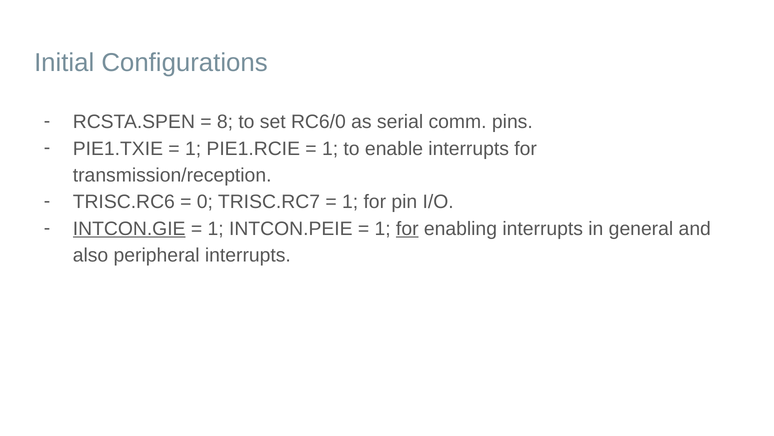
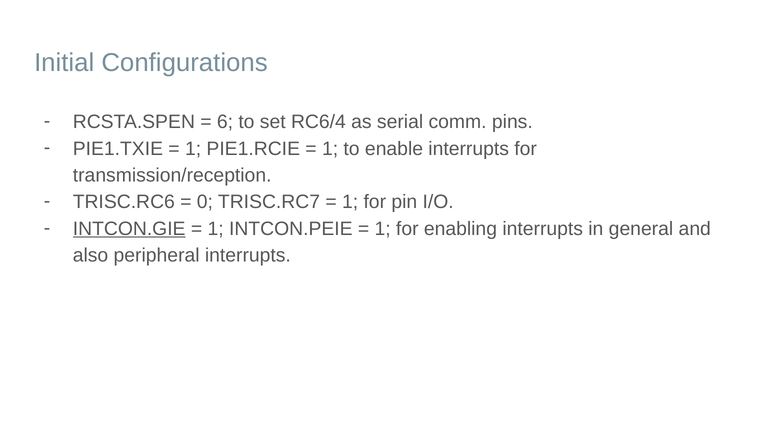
8: 8 -> 6
RC6/0: RC6/0 -> RC6/4
for at (407, 228) underline: present -> none
